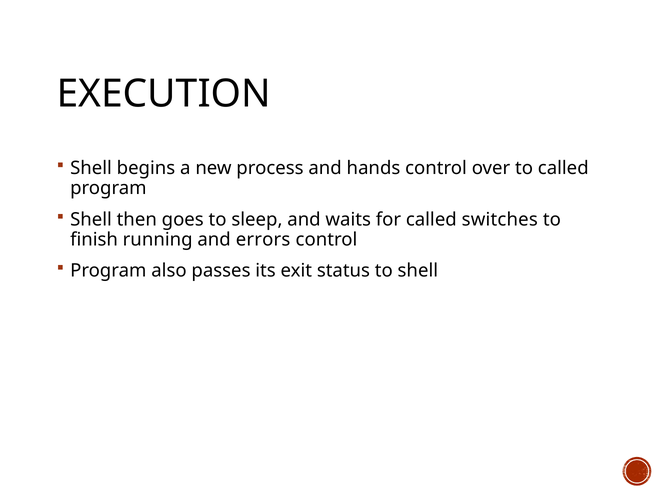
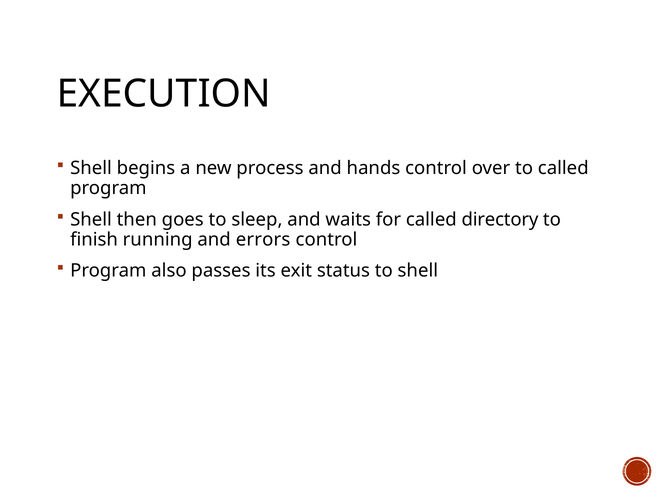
switches: switches -> directory
